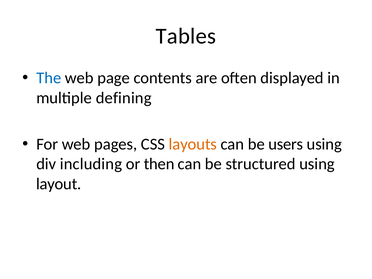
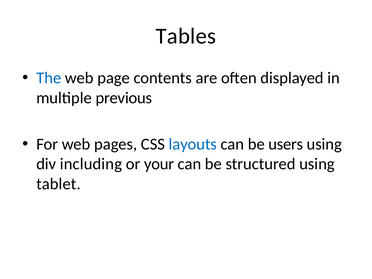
defining: defining -> previous
layouts colour: orange -> blue
then: then -> your
layout: layout -> tablet
